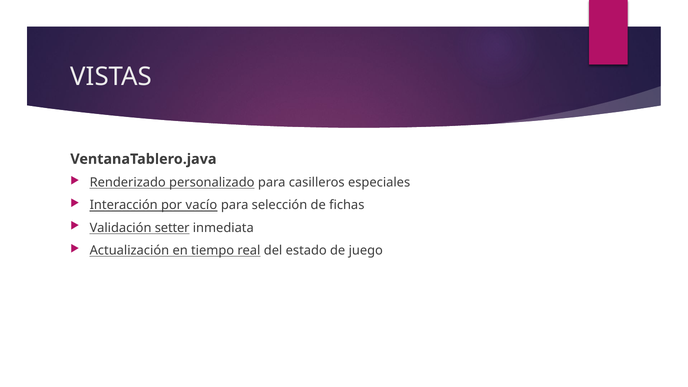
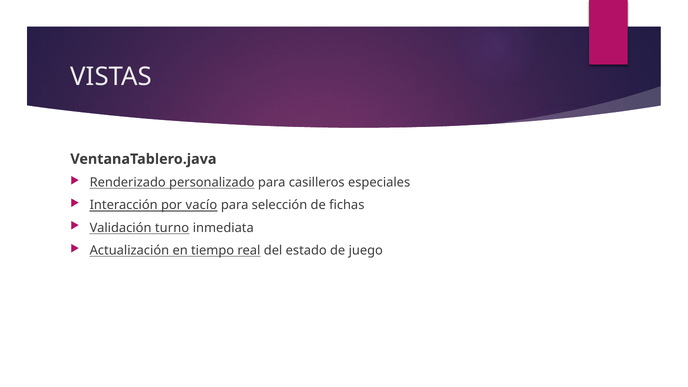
setter: setter -> turno
